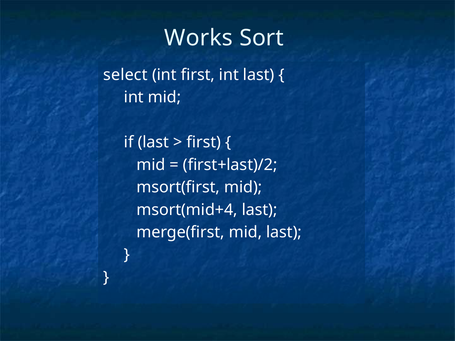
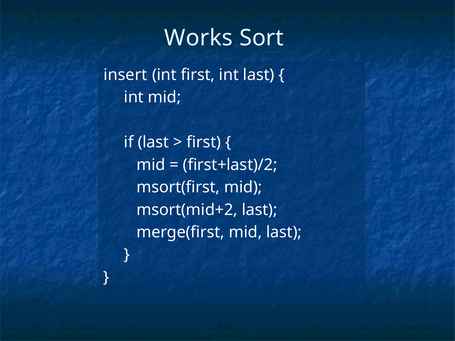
select: select -> insert
msort(mid+4: msort(mid+4 -> msort(mid+2
